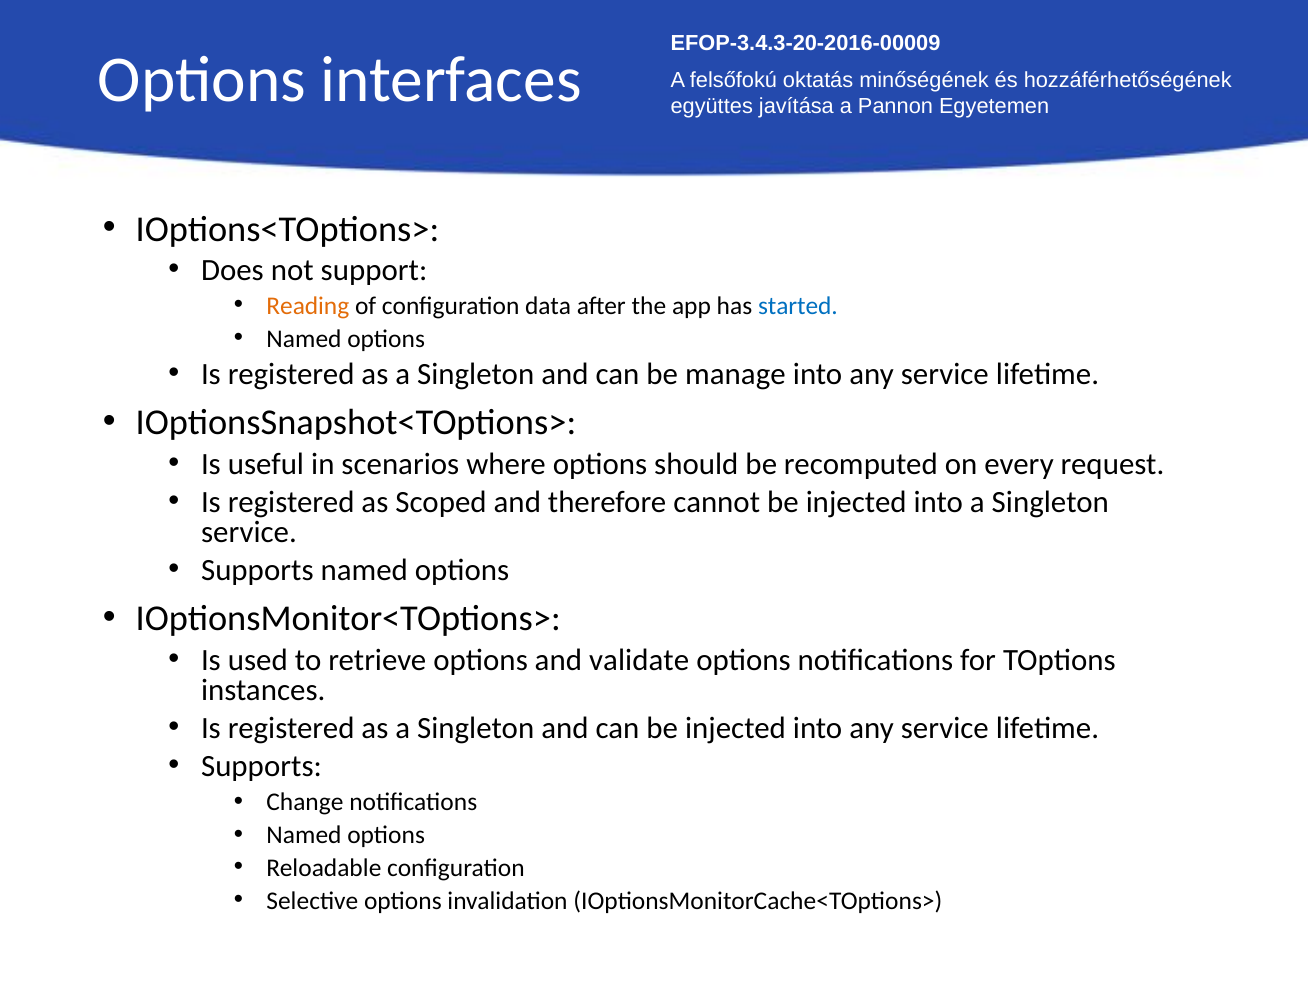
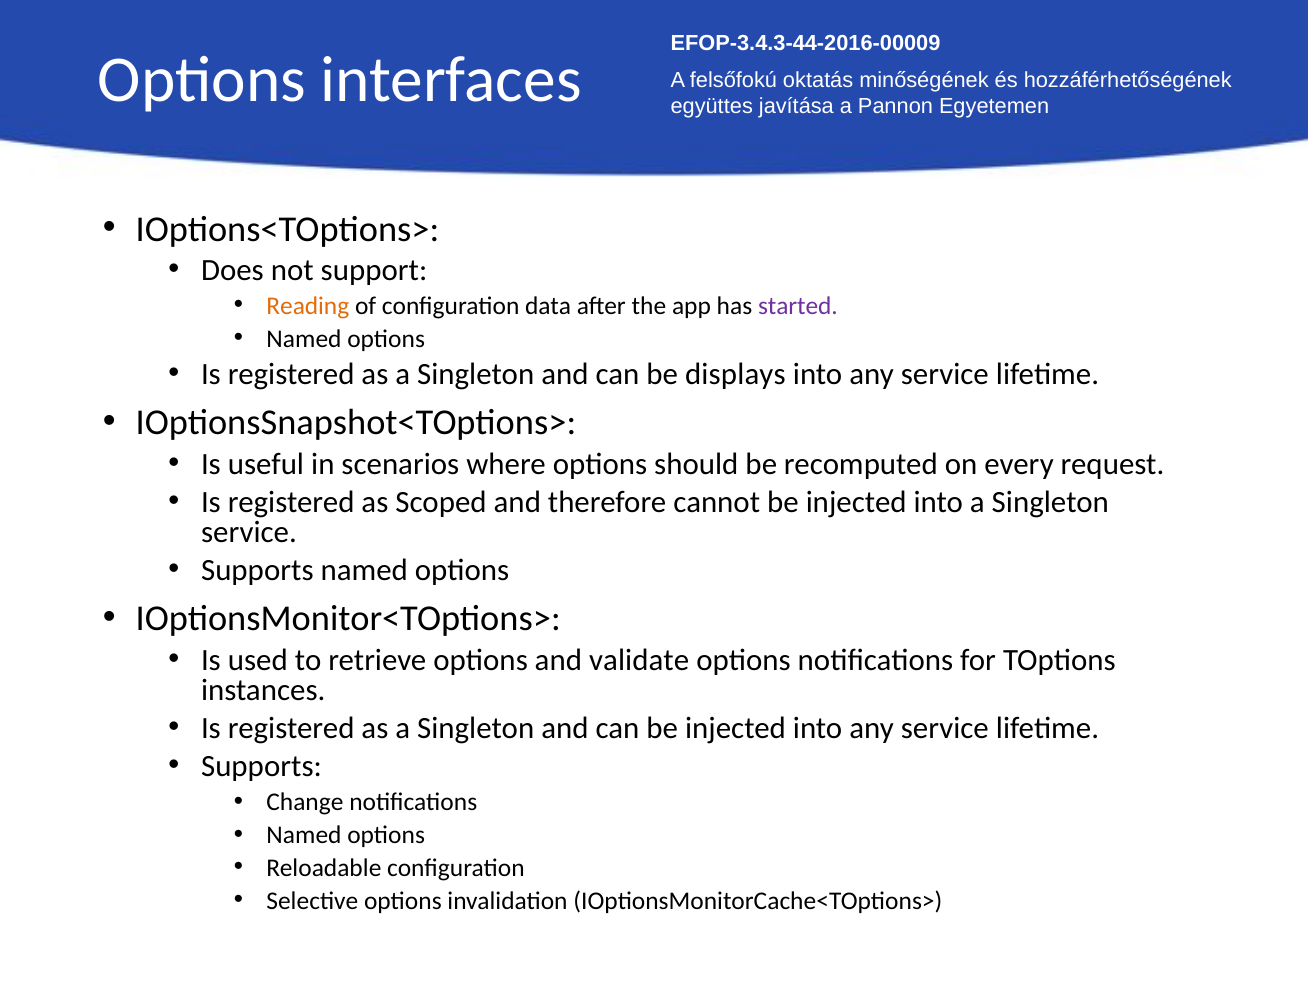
EFOP-3.4.3-20-2016-00009: EFOP-3.4.3-20-2016-00009 -> EFOP-3.4.3-44-2016-00009
started colour: blue -> purple
manage: manage -> displays
